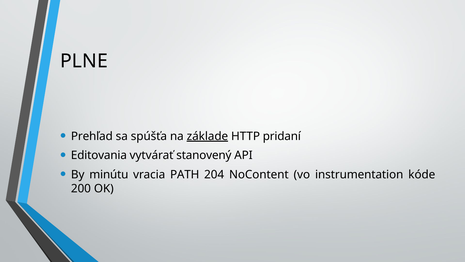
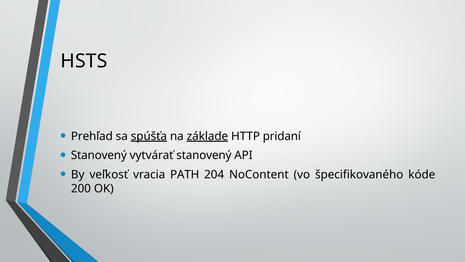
PLNE: PLNE -> HSTS
spúšťa underline: none -> present
Editovania at (99, 155): Editovania -> Stanovený
minútu: minútu -> veľkosť
instrumentation: instrumentation -> špecifikovaného
